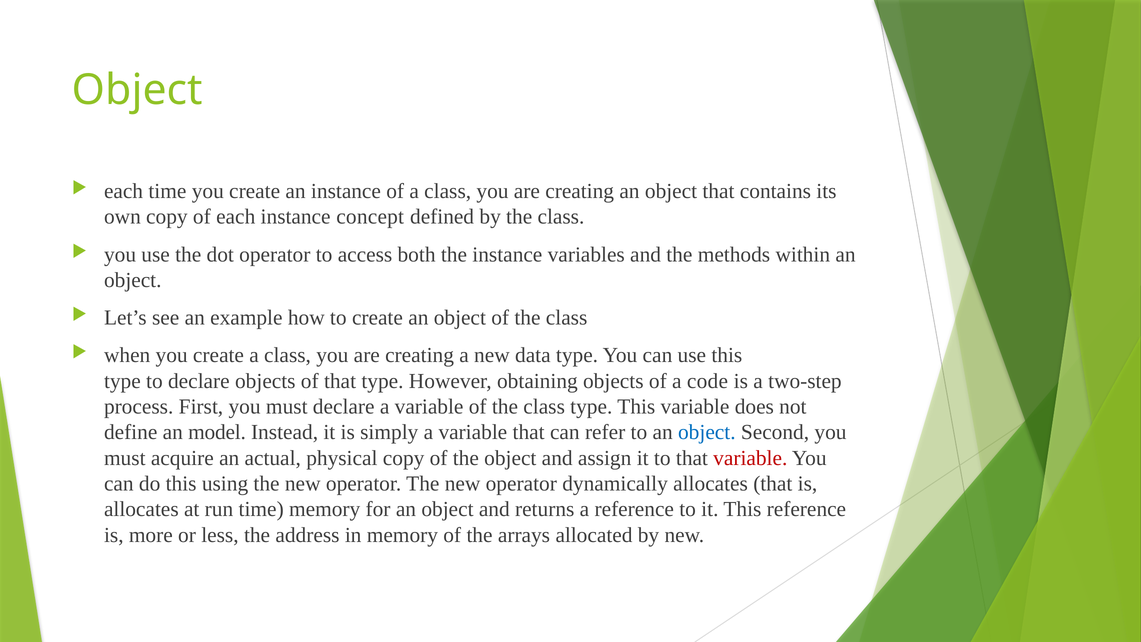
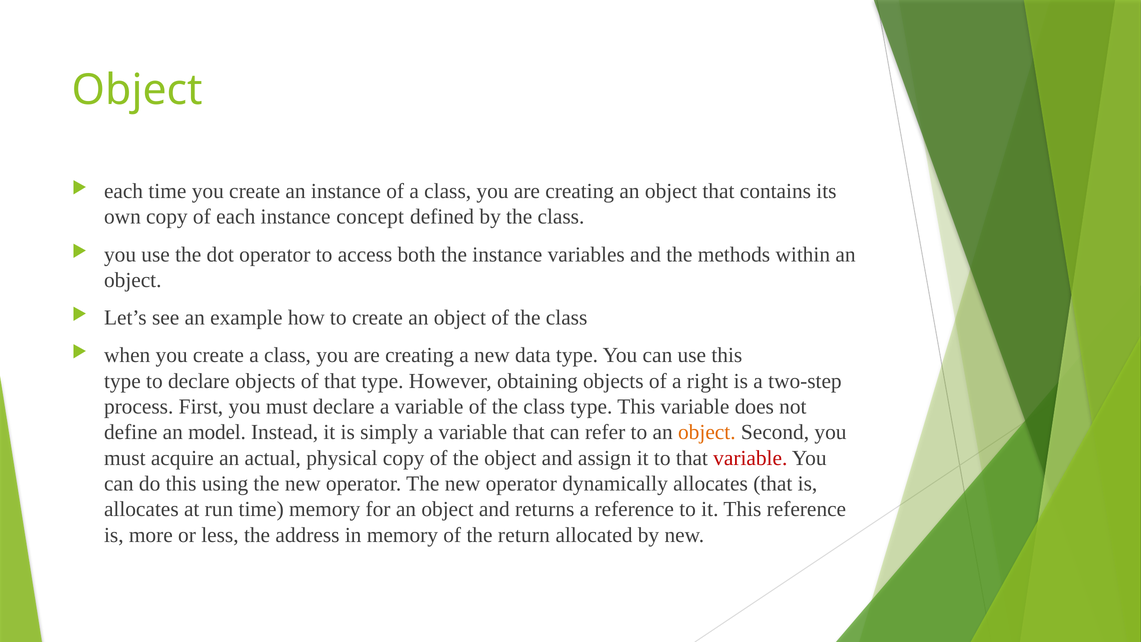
code: code -> right
object at (707, 432) colour: blue -> orange
arrays: arrays -> return
